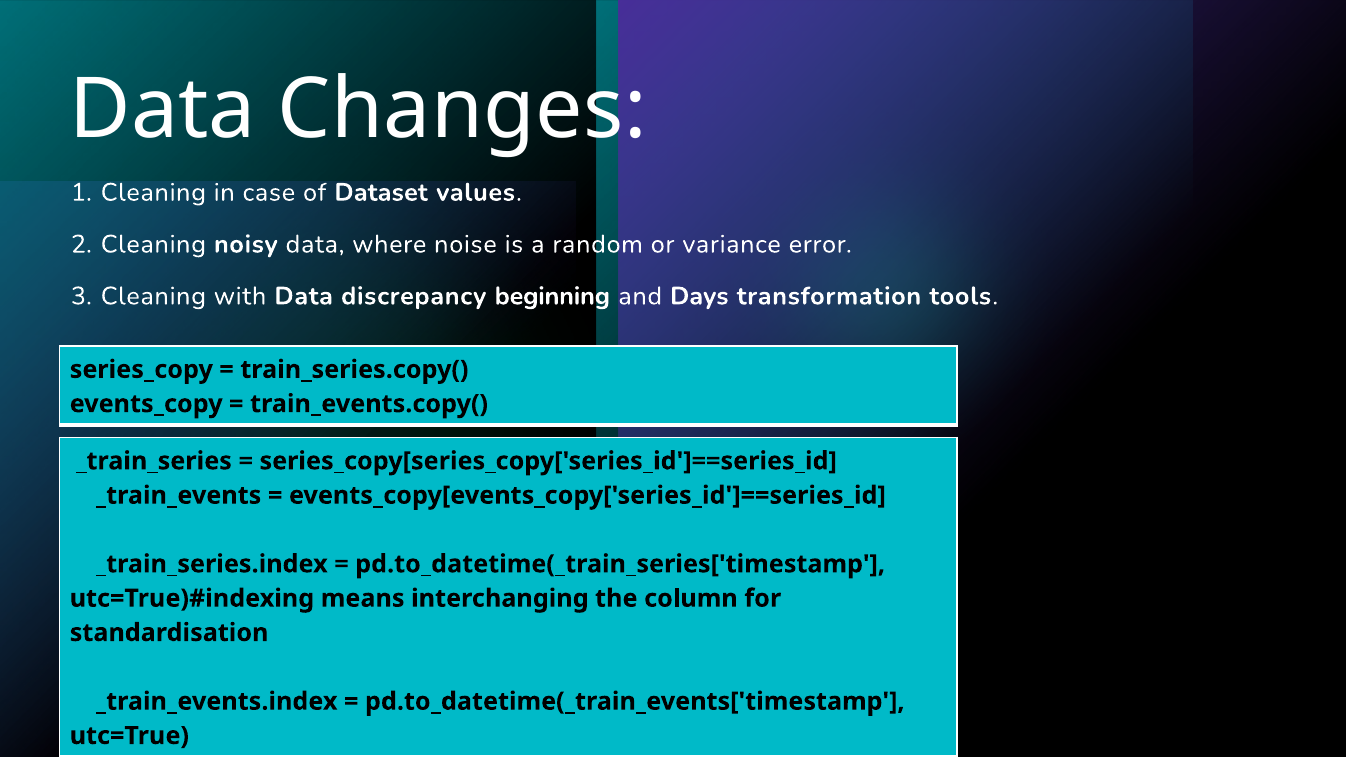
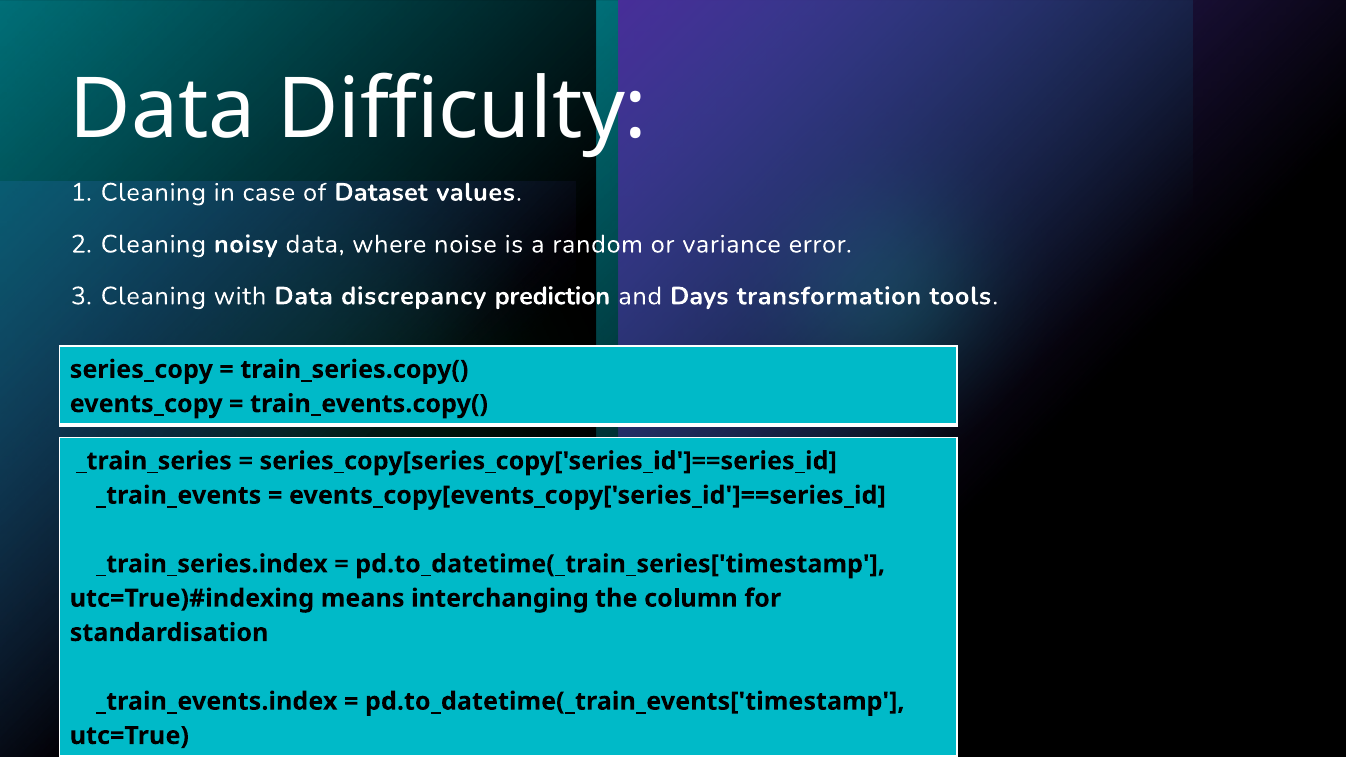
Changes: Changes -> Difficulty
beginning: beginning -> prediction
